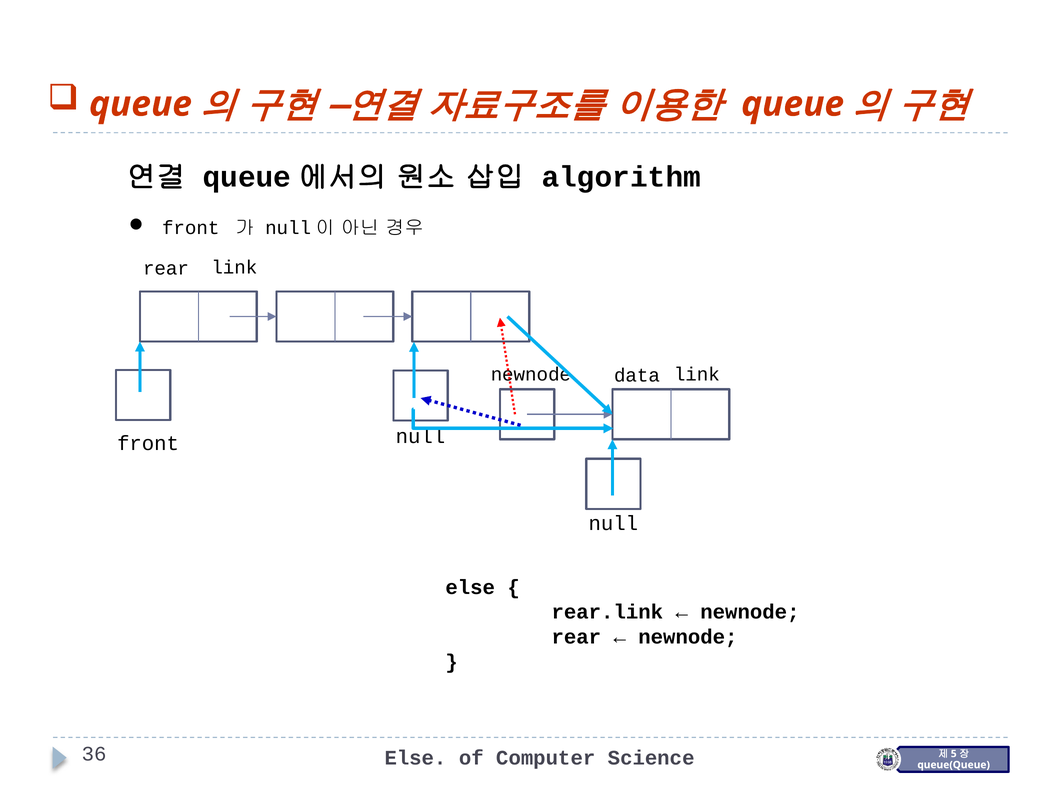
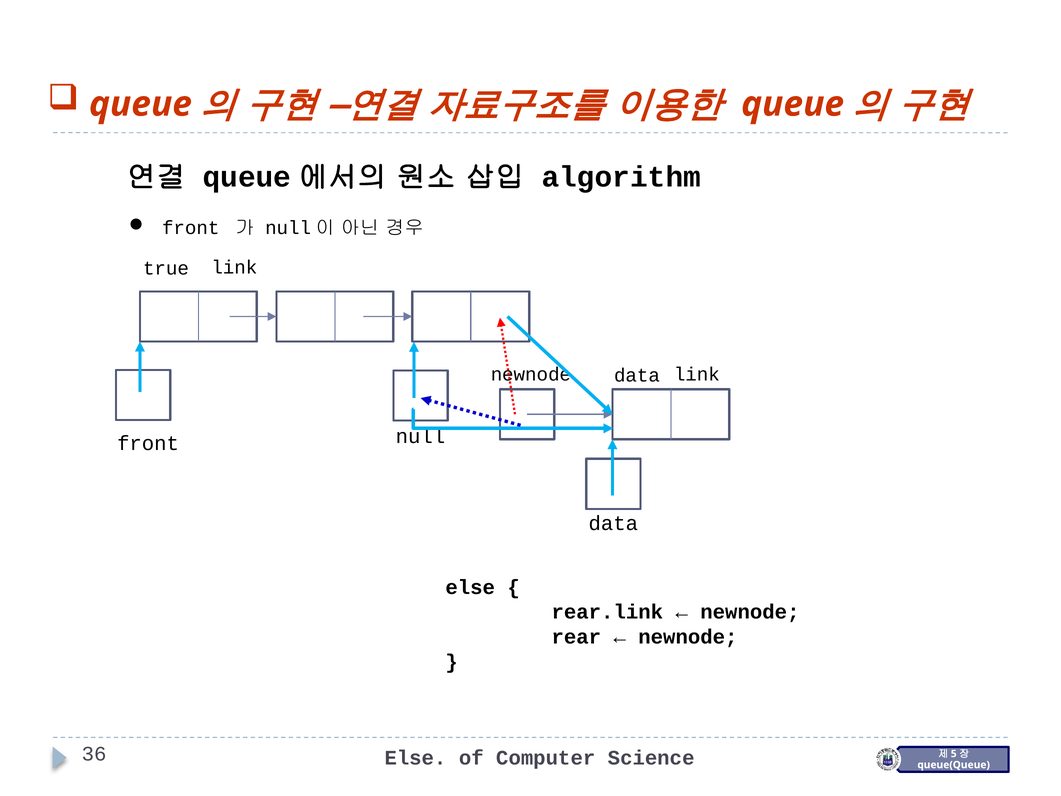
rear at (166, 268): rear -> true
null at (613, 523): null -> data
